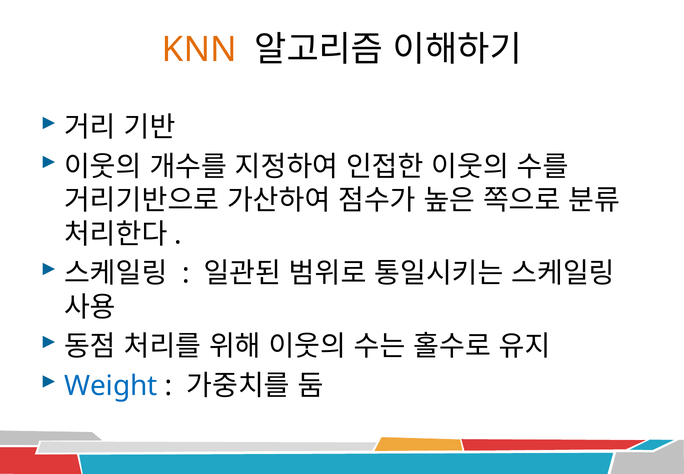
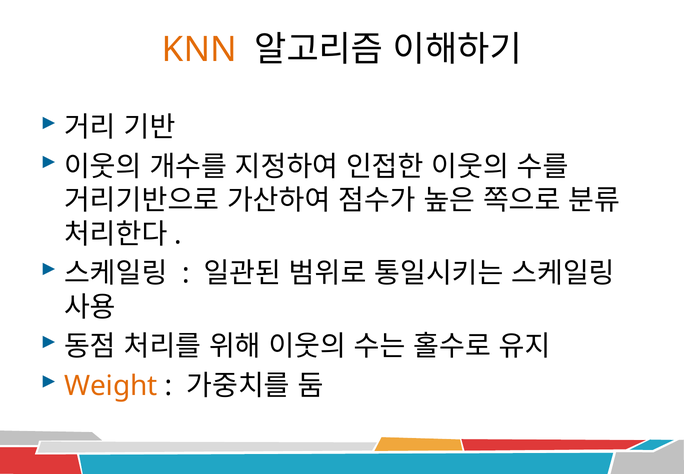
Weight colour: blue -> orange
